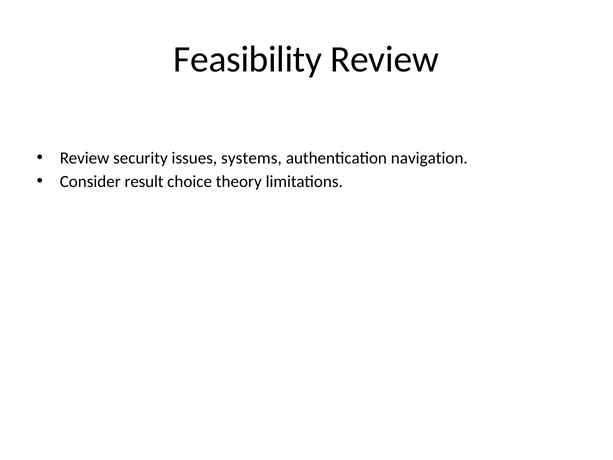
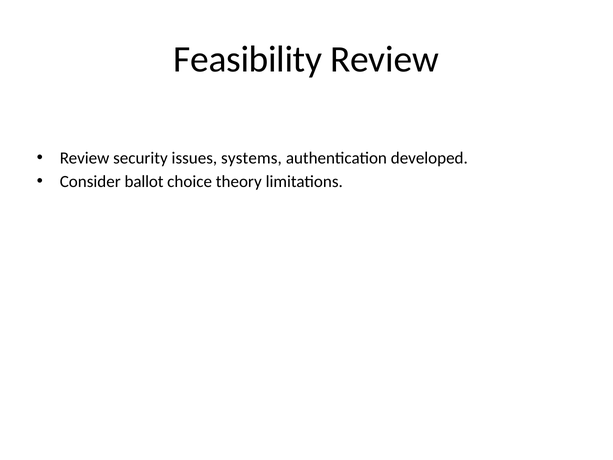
navigation: navigation -> developed
result: result -> ballot
